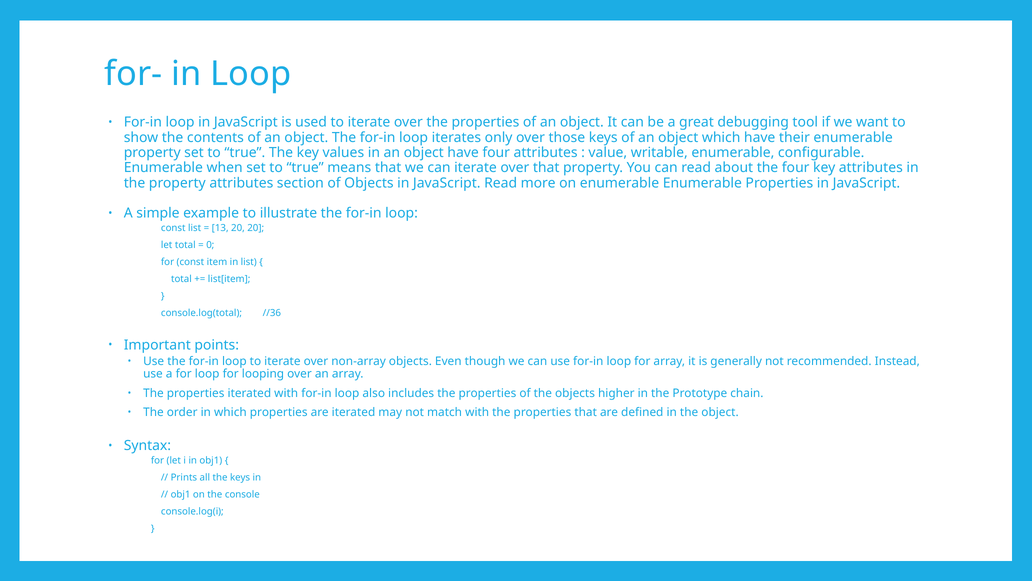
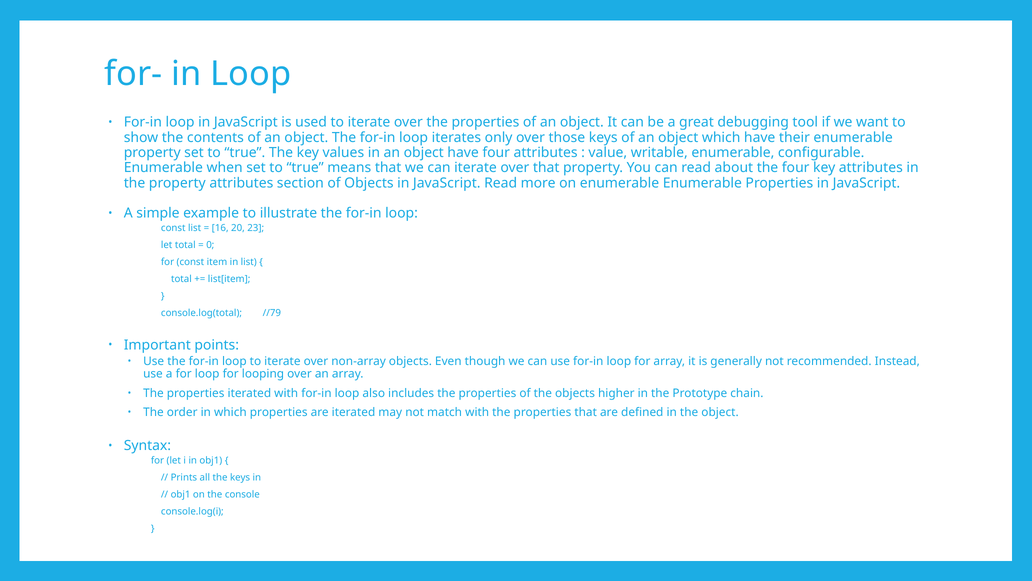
13: 13 -> 16
20 20: 20 -> 23
//36: //36 -> //79
